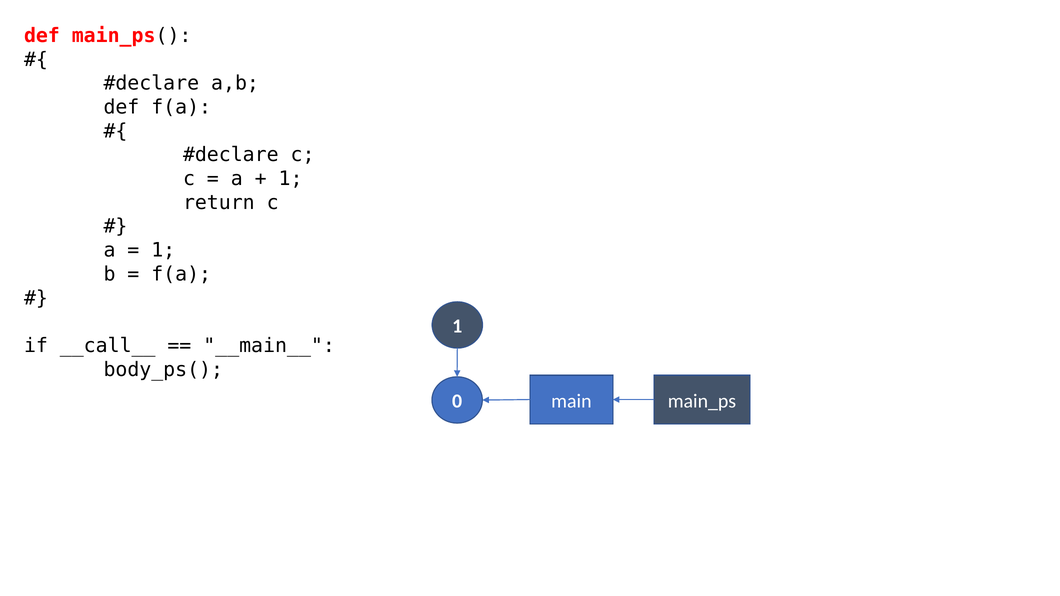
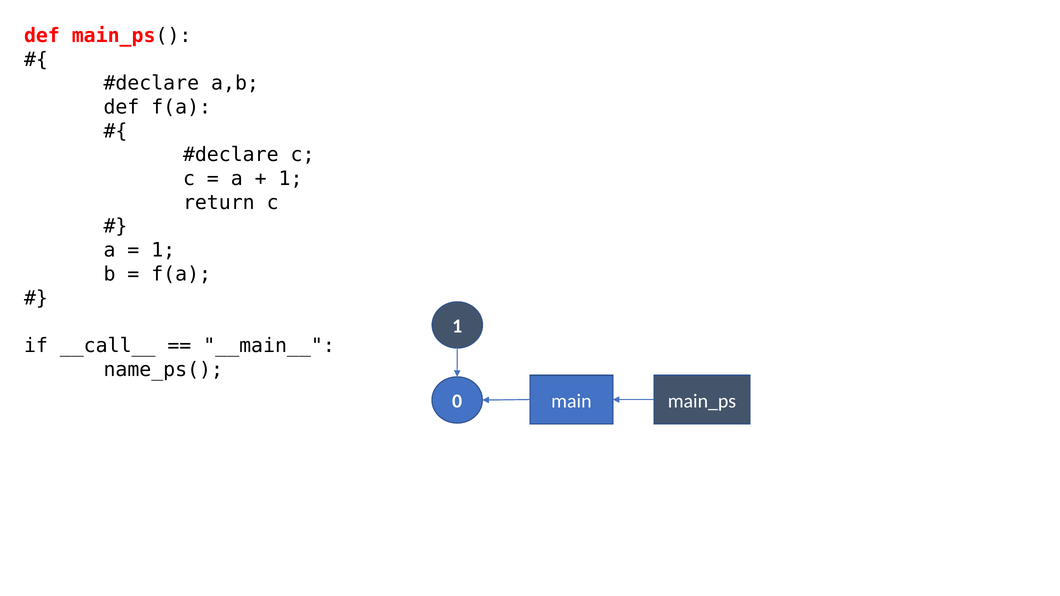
body_ps(: body_ps( -> name_ps(
